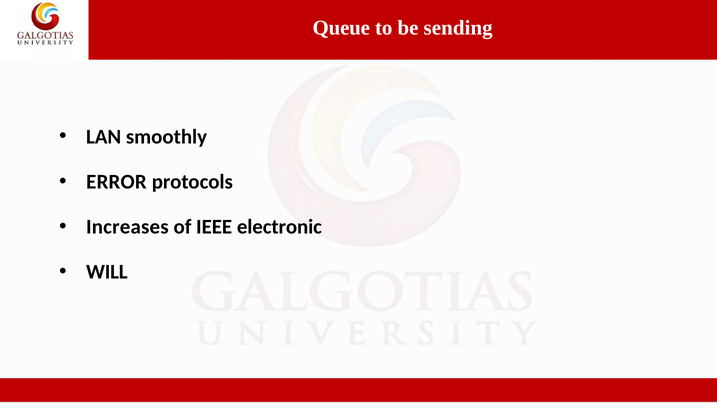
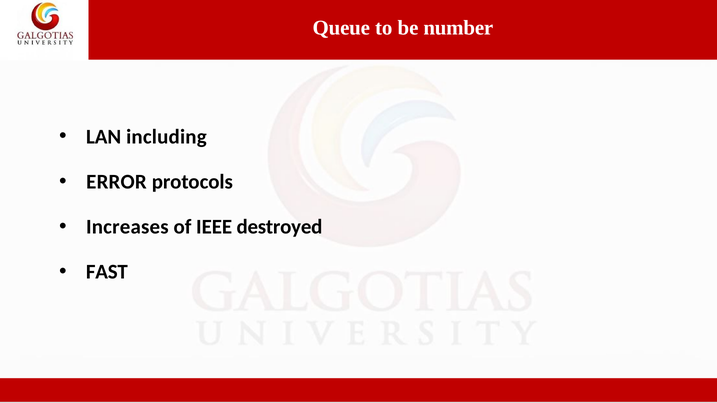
sending: sending -> number
smoothly: smoothly -> including
electronic: electronic -> destroyed
WILL: WILL -> FAST
